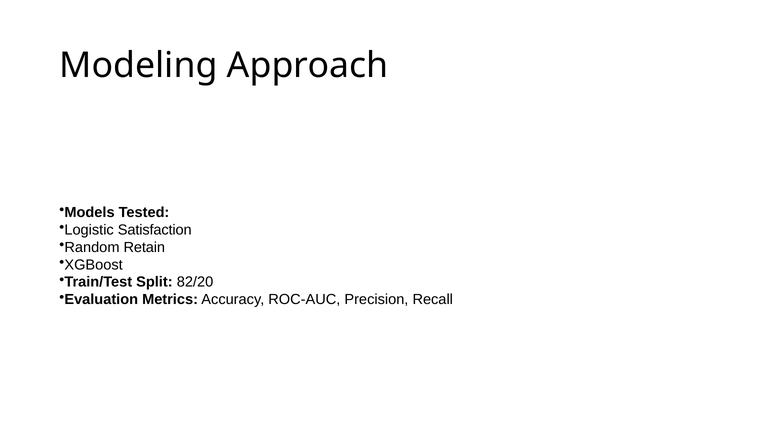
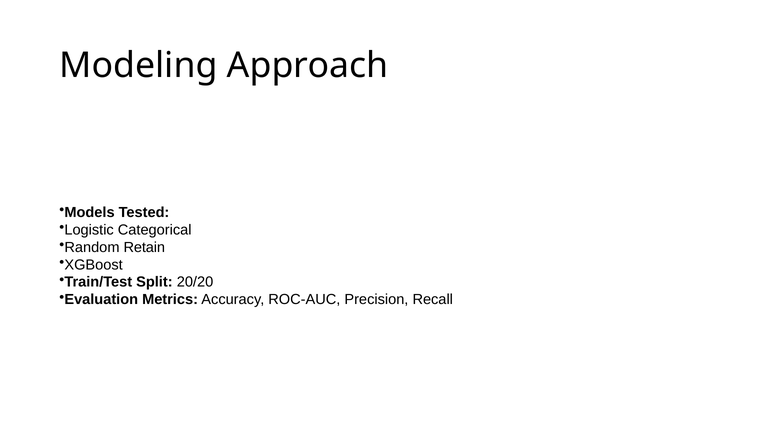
Satisfaction: Satisfaction -> Categorical
82/20: 82/20 -> 20/20
